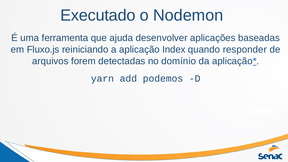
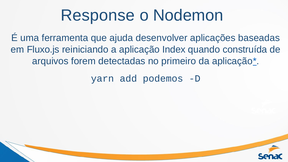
Executado: Executado -> Response
responder: responder -> construída
domínio: domínio -> primeiro
